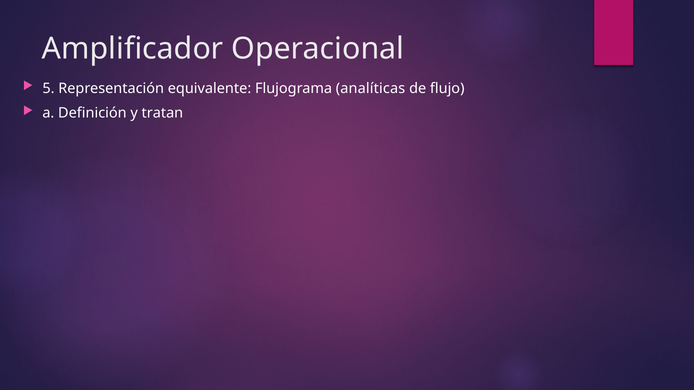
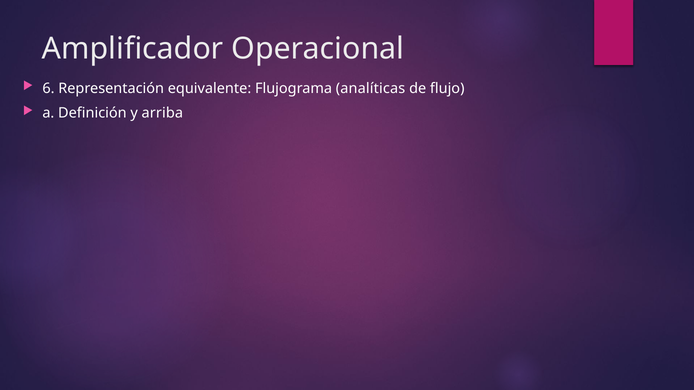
5: 5 -> 6
tratan: tratan -> arriba
